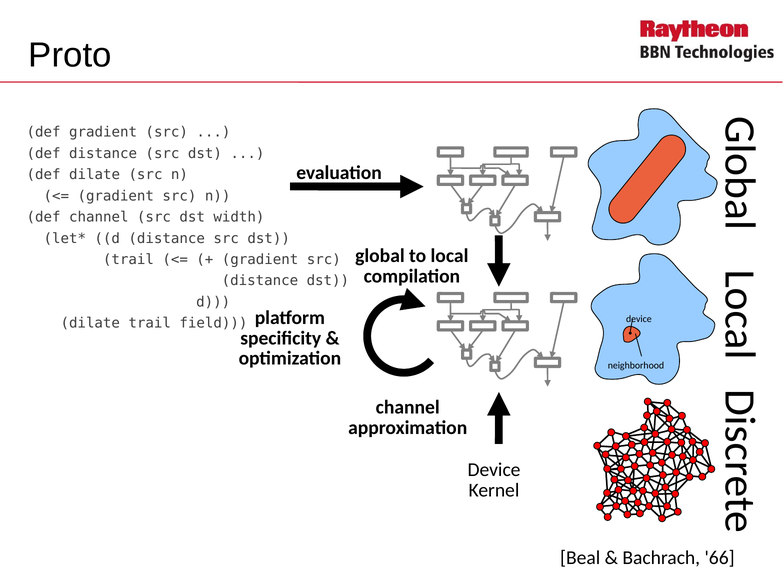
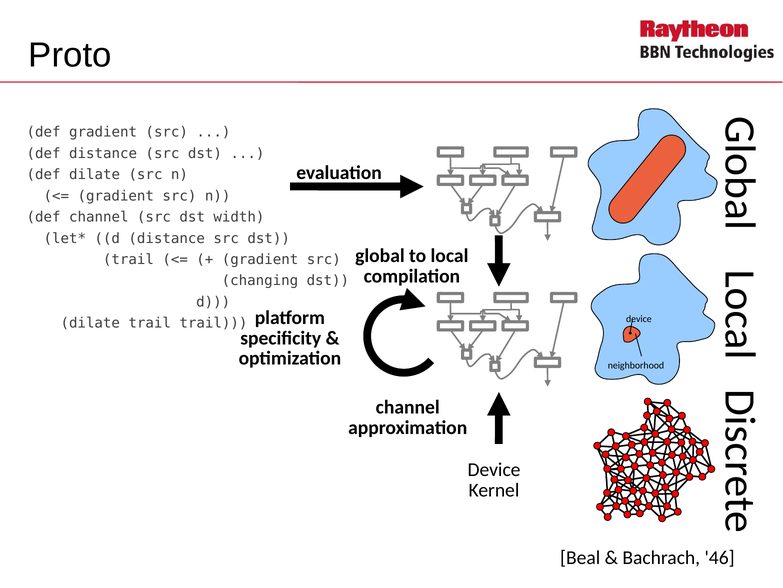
distance at (260, 280): distance -> changing
trail field: field -> trail
66: 66 -> 46
